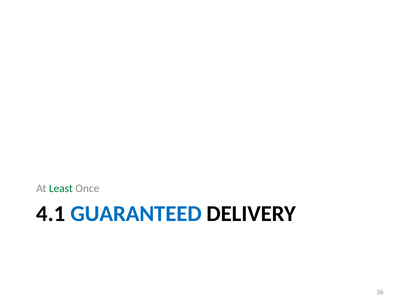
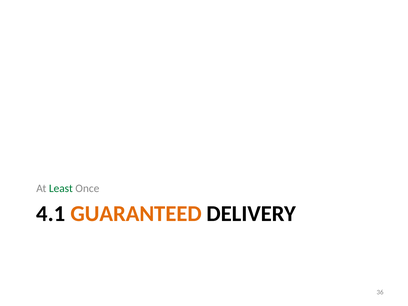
GUARANTEED colour: blue -> orange
